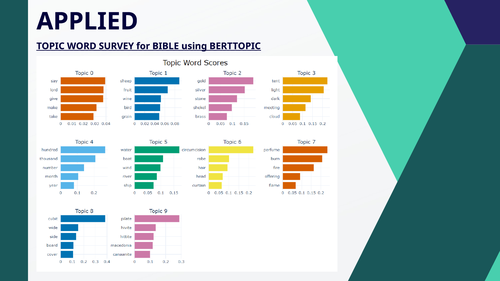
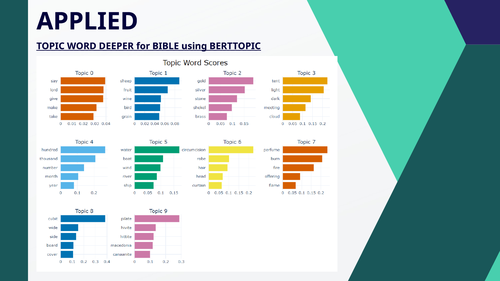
SURVEY: SURVEY -> DEEPER
